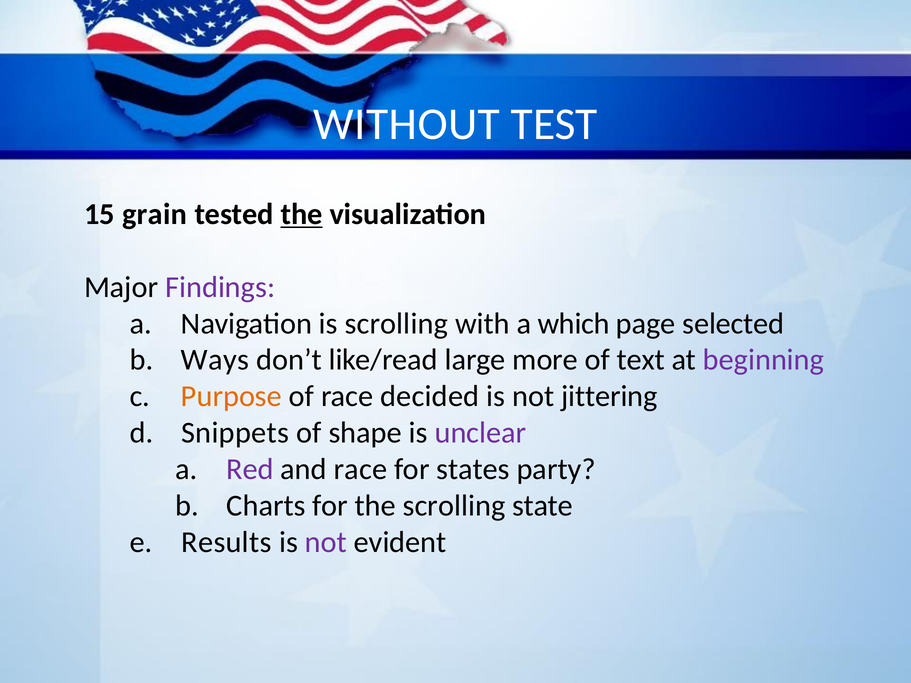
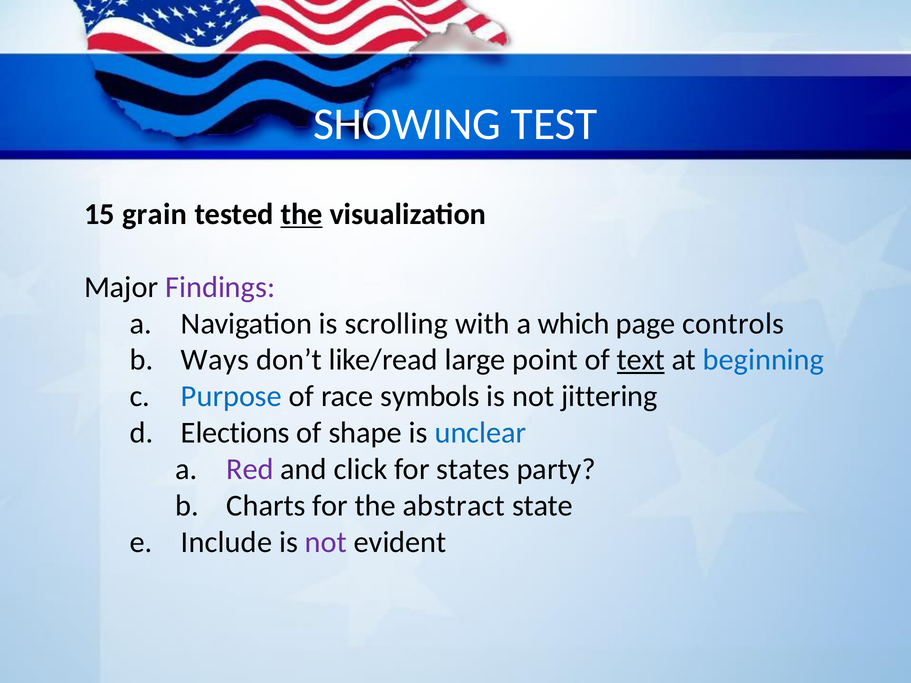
WITHOUT: WITHOUT -> SHOWING
selected: selected -> controls
more: more -> point
text underline: none -> present
beginning colour: purple -> blue
Purpose colour: orange -> blue
decided: decided -> symbols
Snippets: Snippets -> Elections
unclear colour: purple -> blue
and race: race -> click
the scrolling: scrolling -> abstract
Results: Results -> Include
